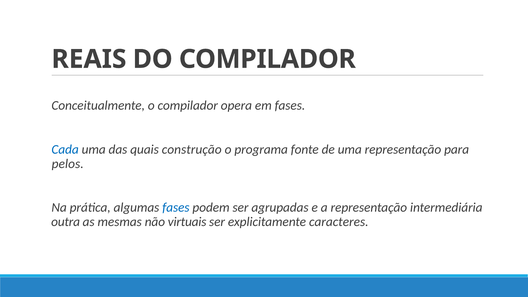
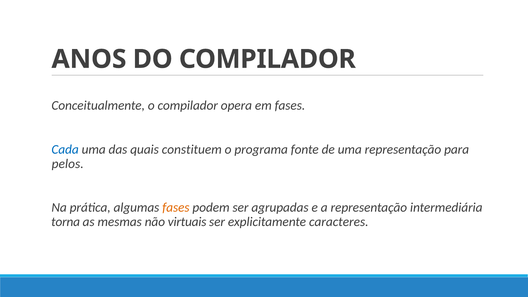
REAIS: REAIS -> ANOS
construção: construção -> constituem
fases at (176, 208) colour: blue -> orange
outra: outra -> torna
